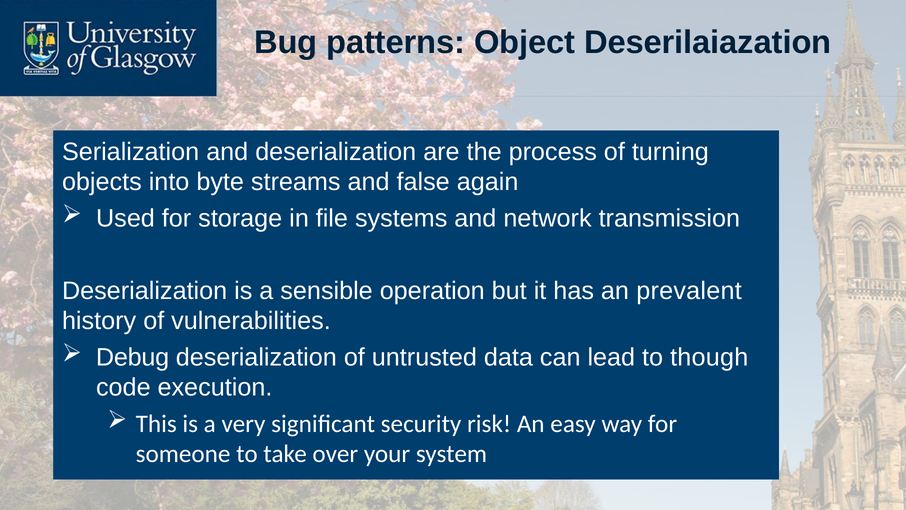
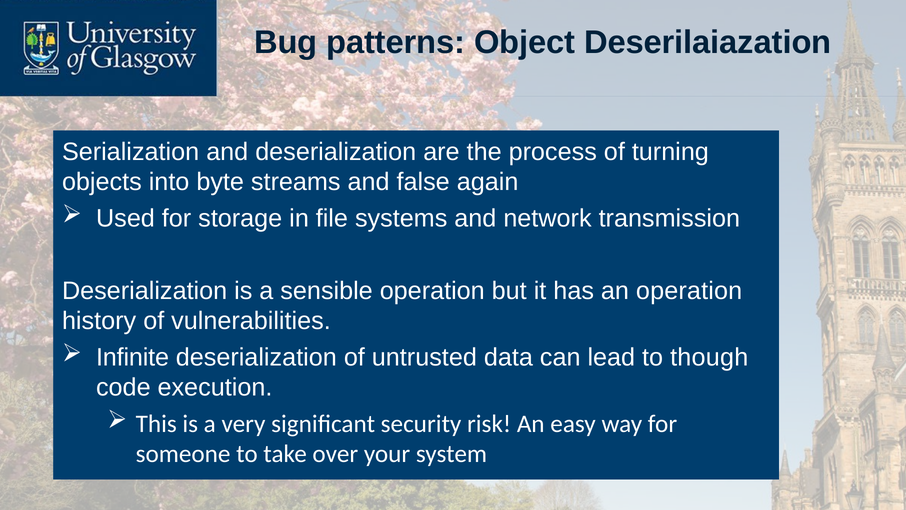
an prevalent: prevalent -> operation
Debug: Debug -> Infinite
